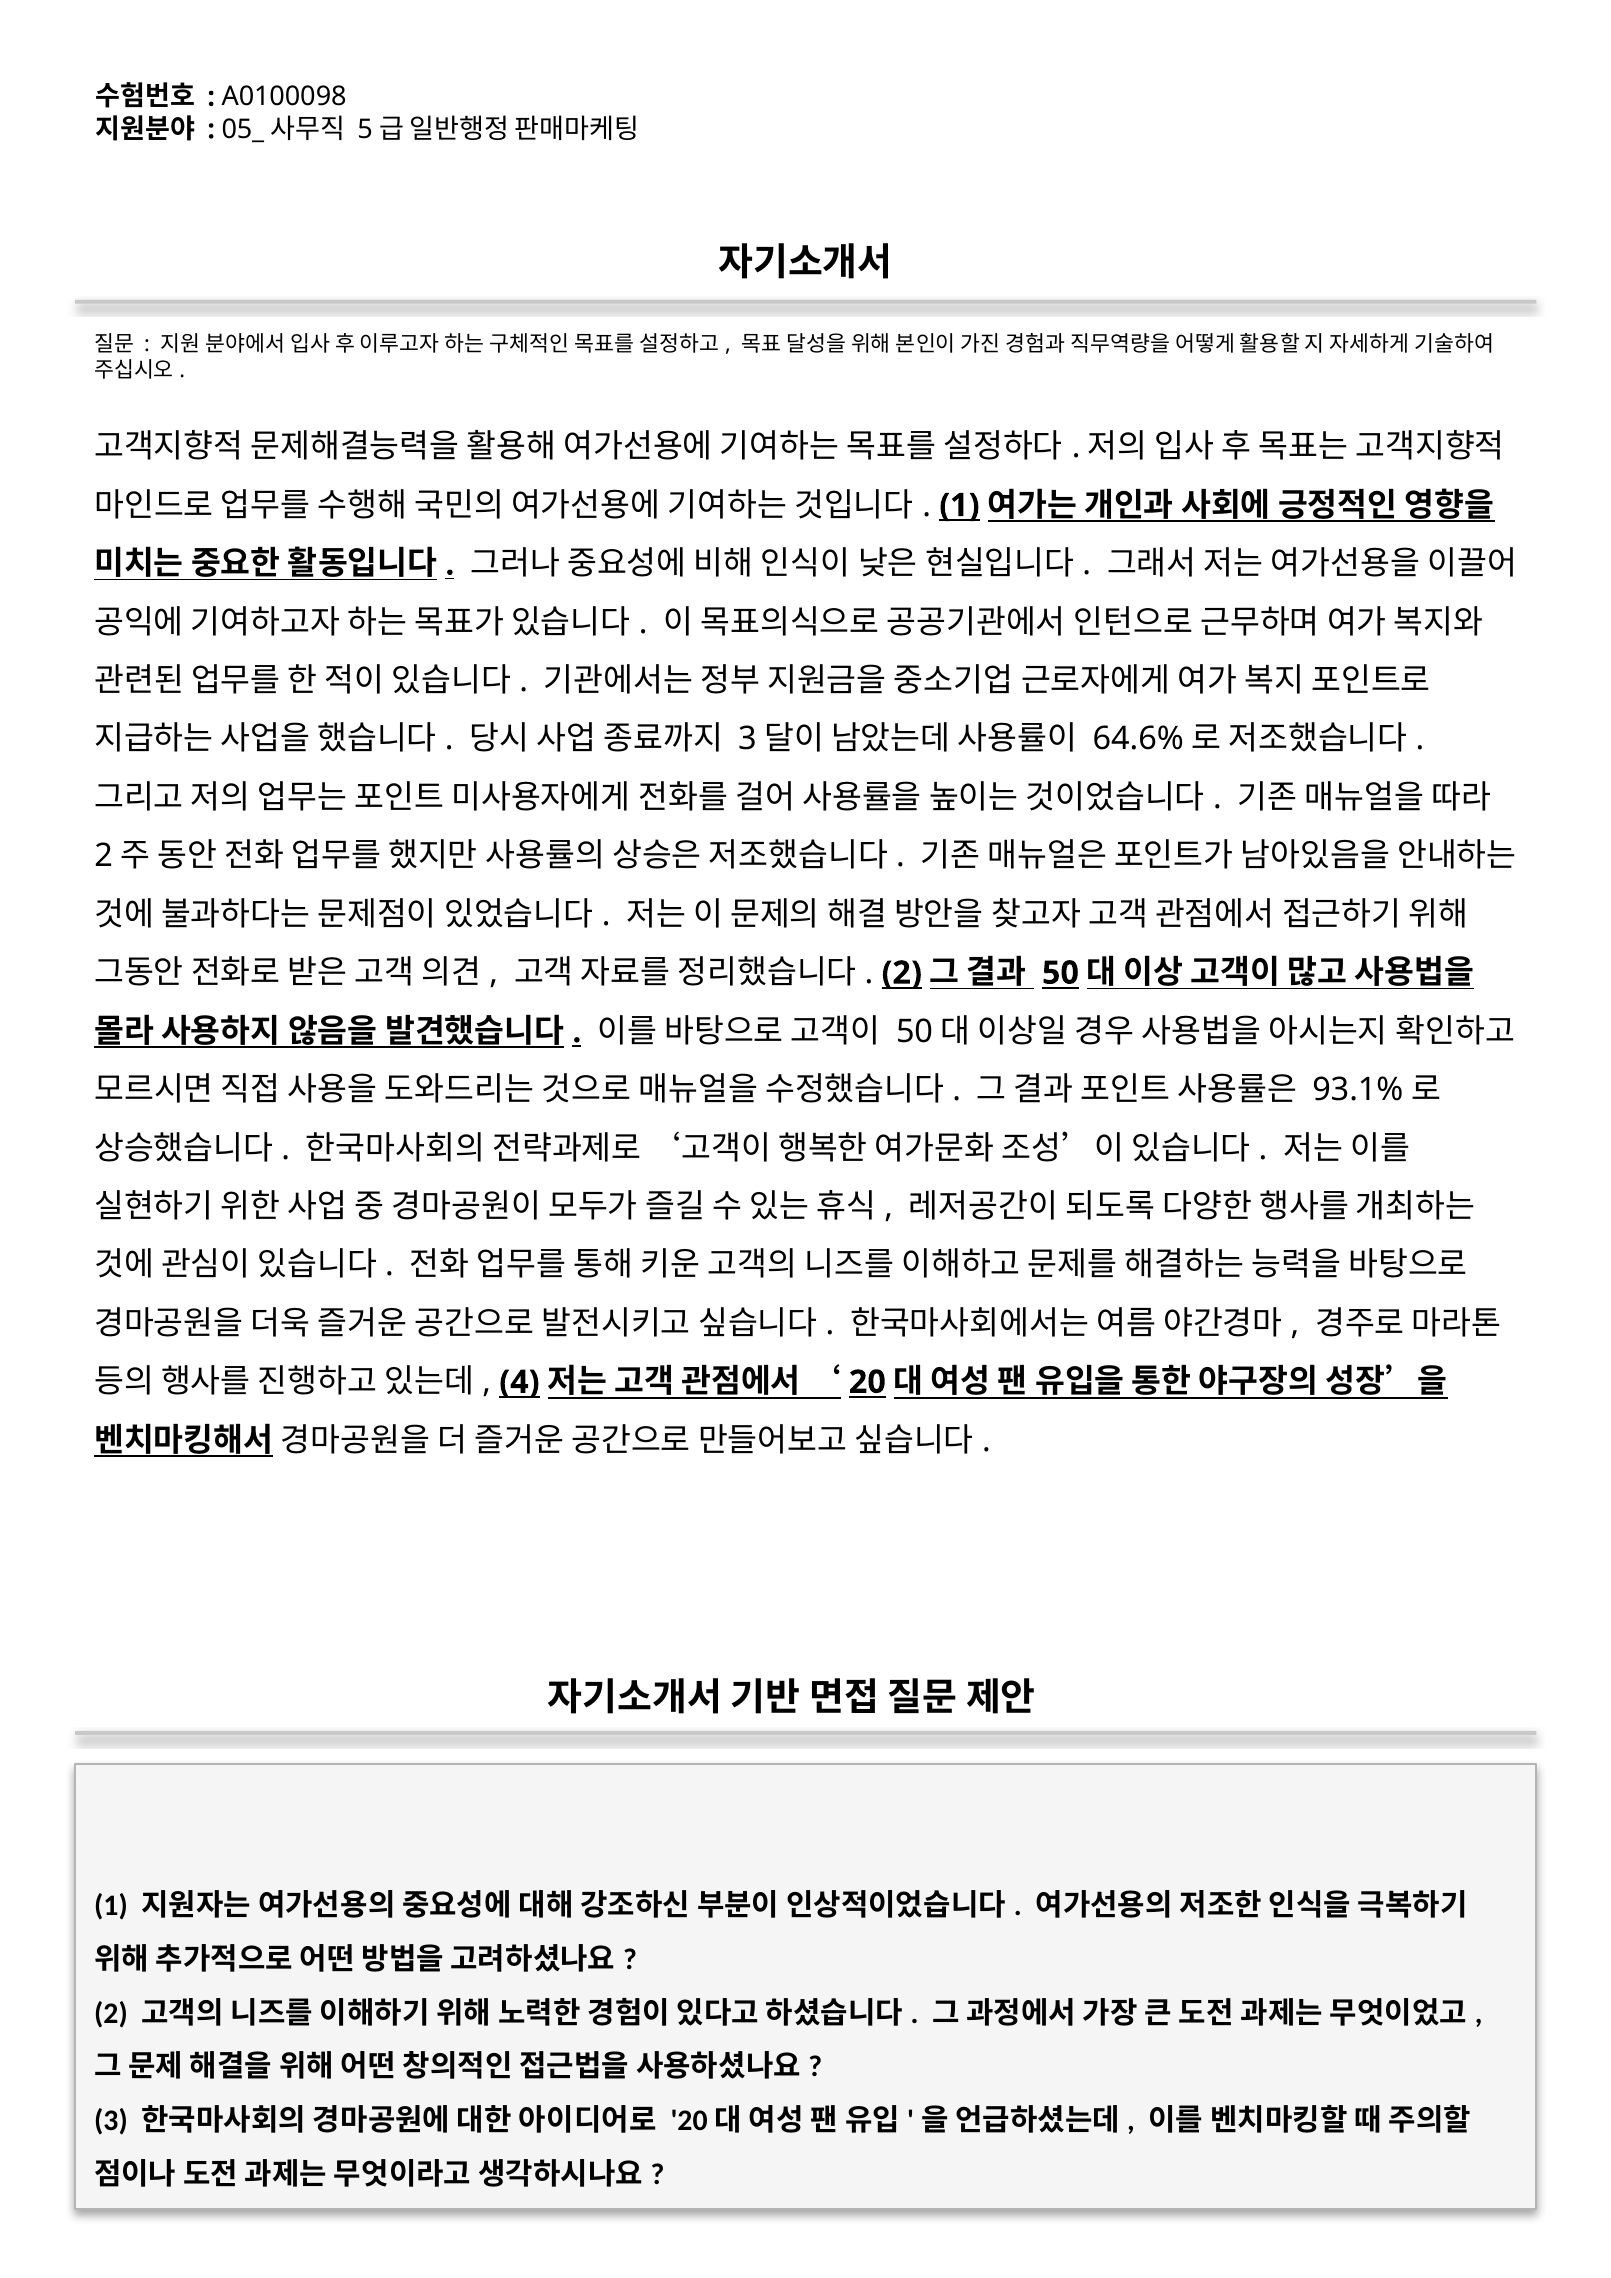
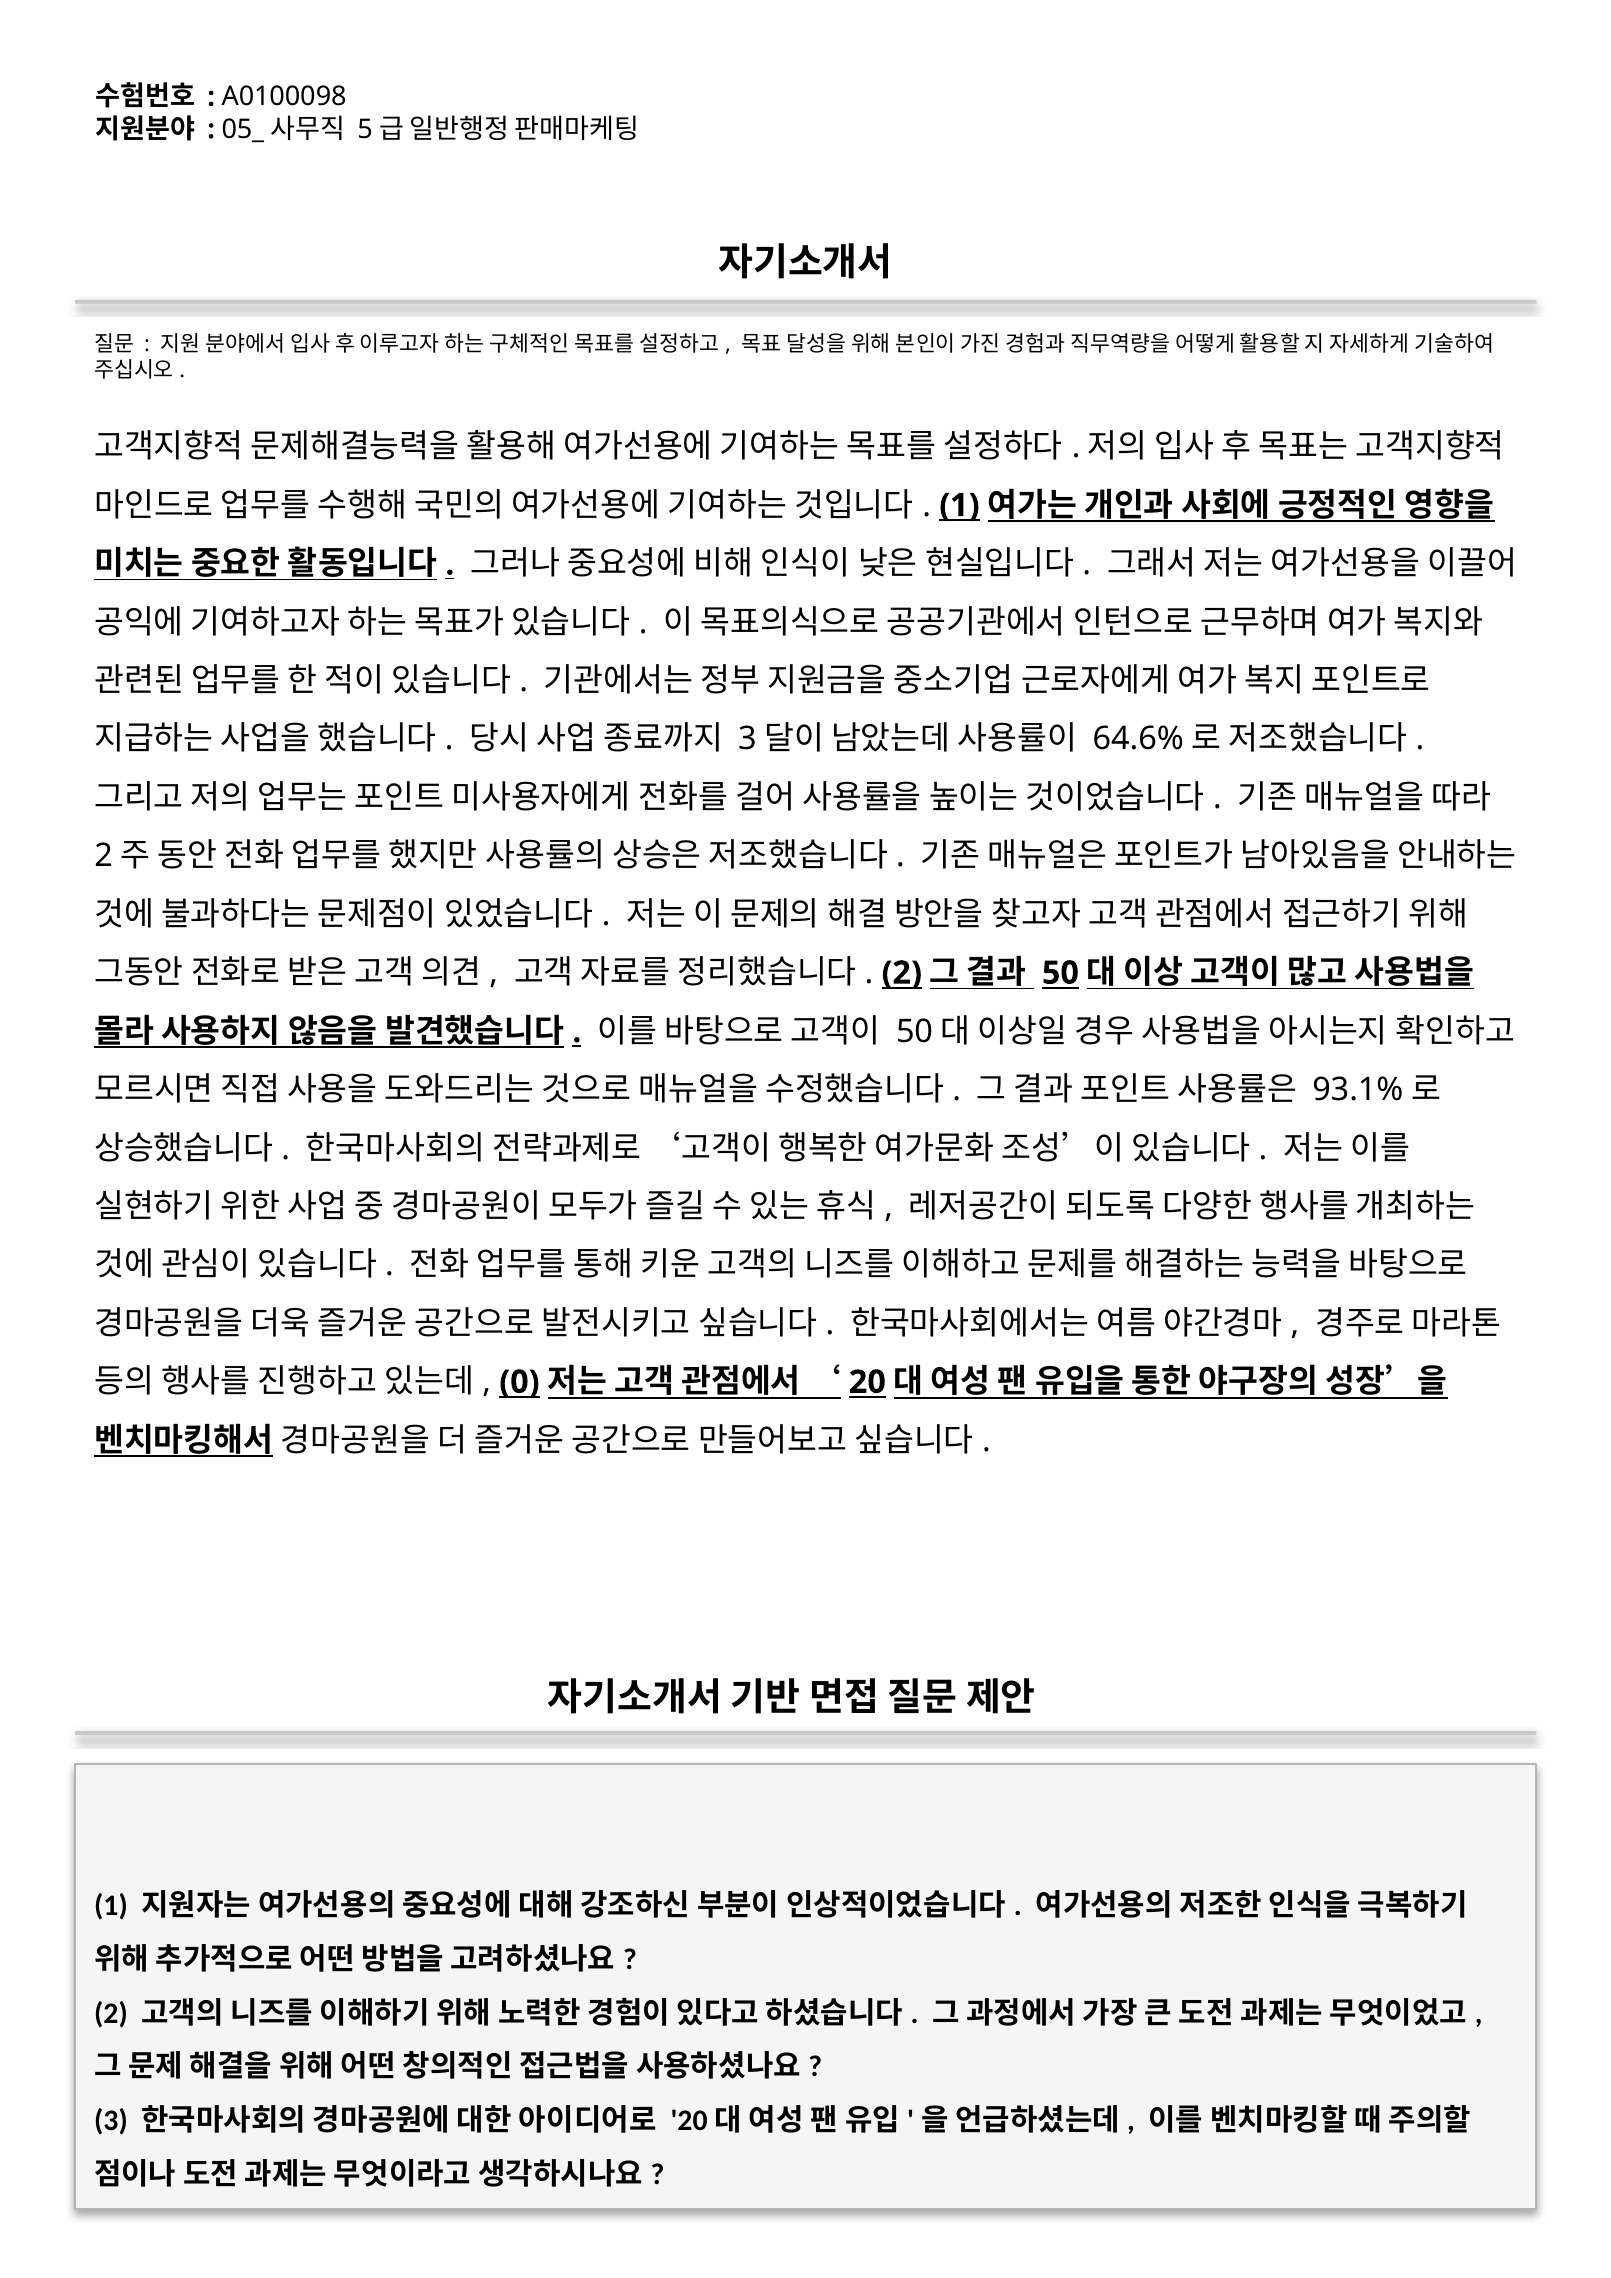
4: 4 -> 0
